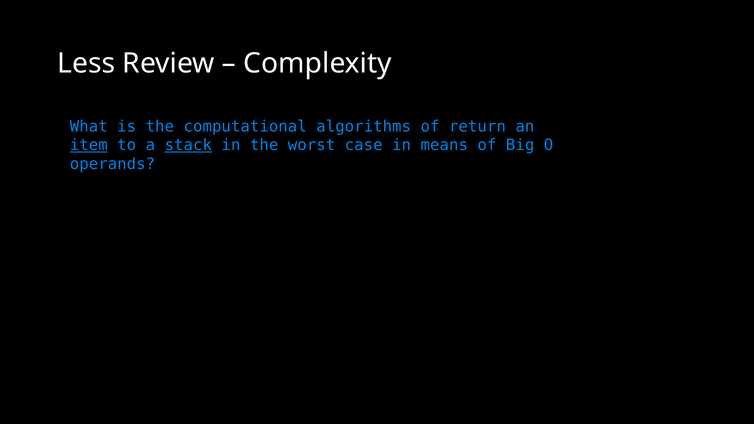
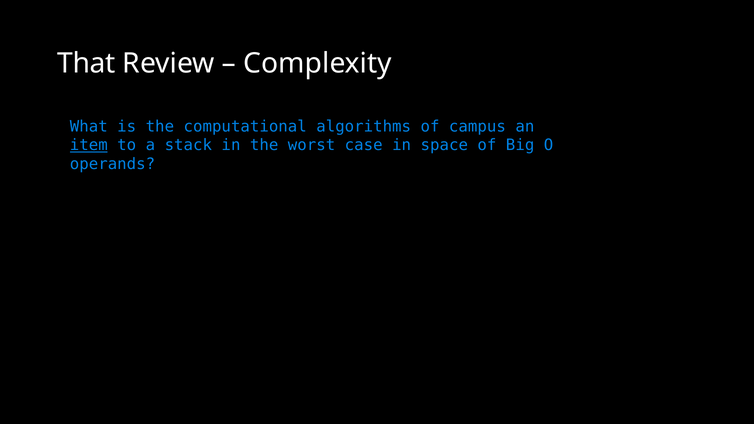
Less: Less -> That
return: return -> campus
stack underline: present -> none
means: means -> space
